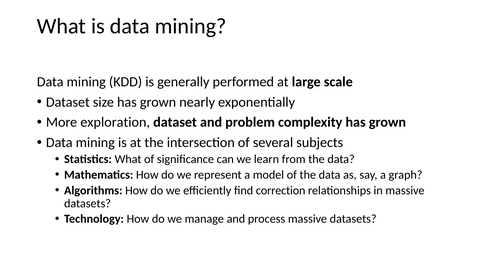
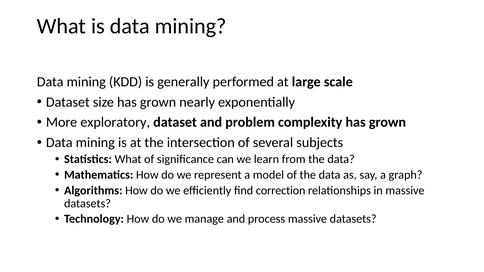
exploration: exploration -> exploratory
